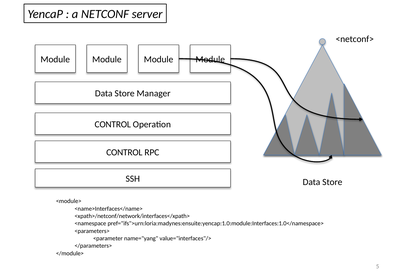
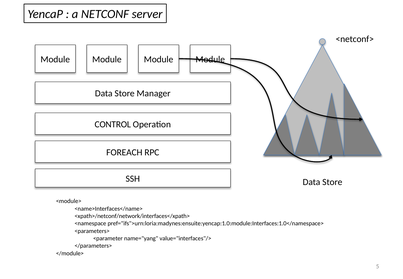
CONTROL at (124, 152): CONTROL -> FOREACH
